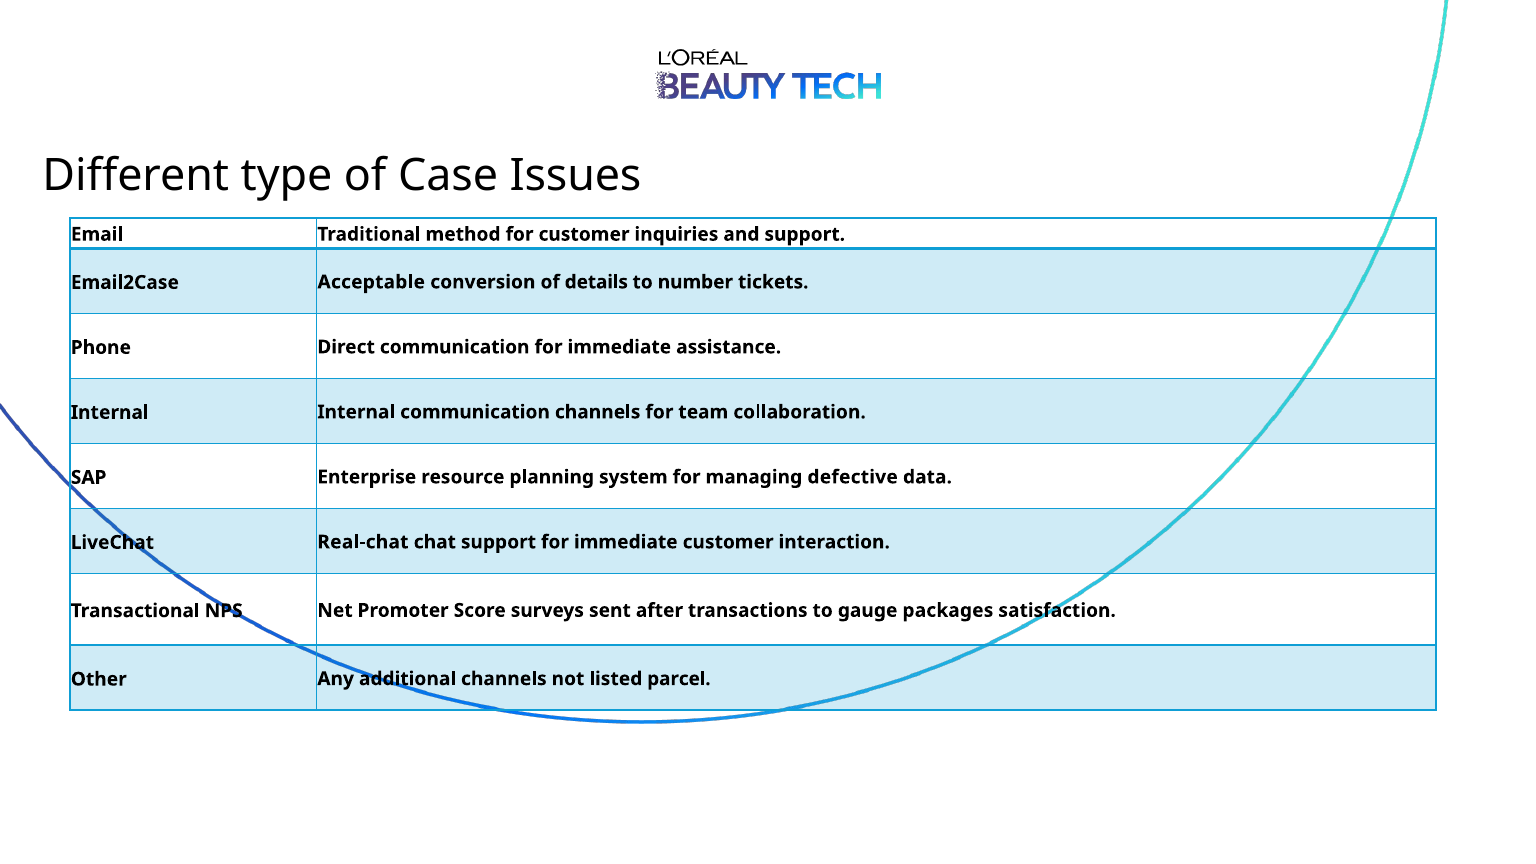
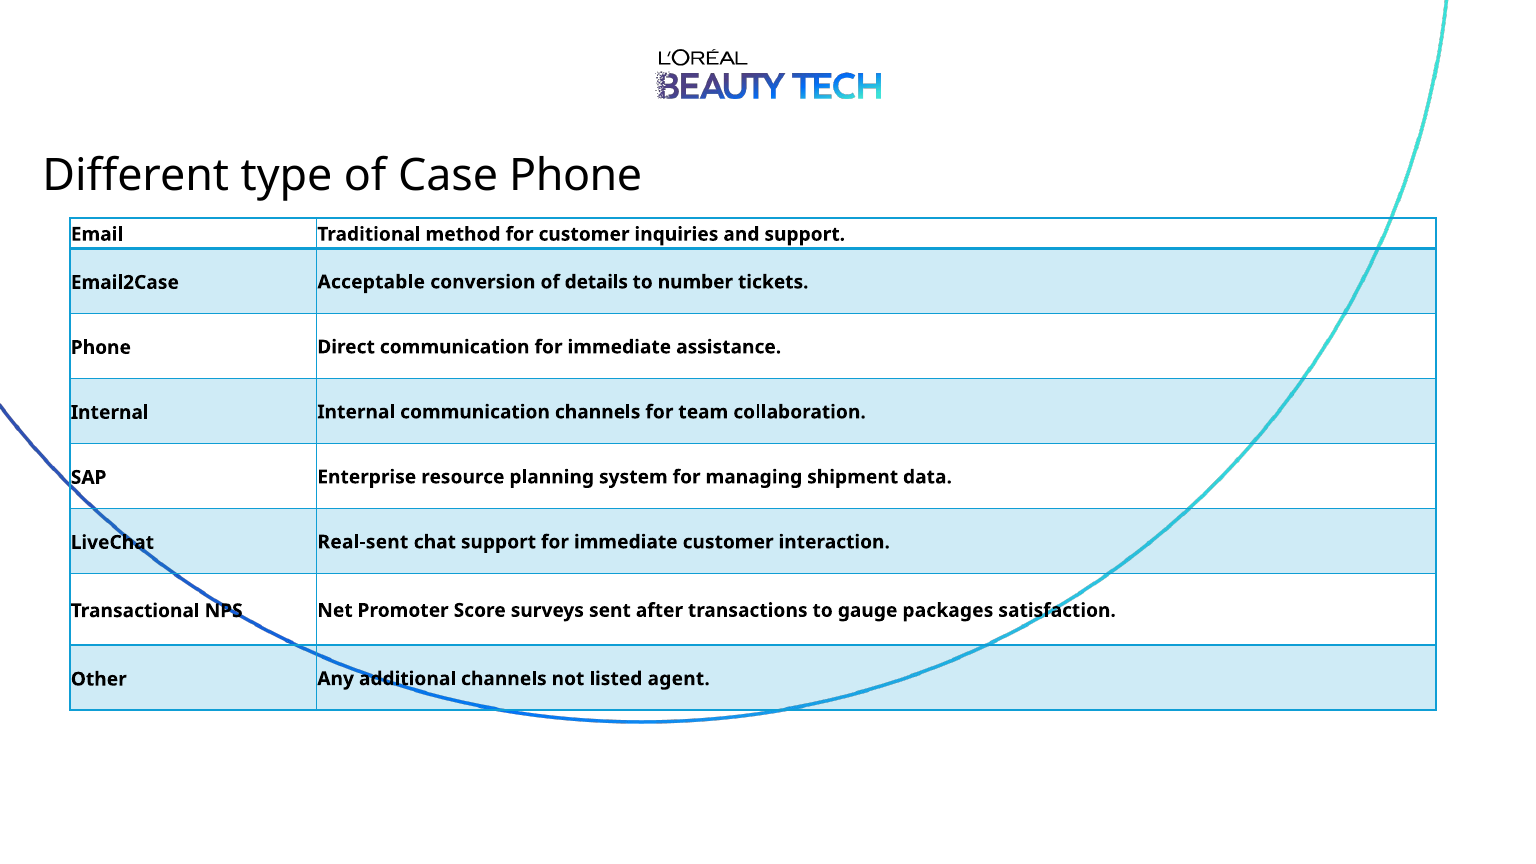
Case Issues: Issues -> Phone
defective: defective -> shipment
Real-chat: Real-chat -> Real-sent
parcel: parcel -> agent
